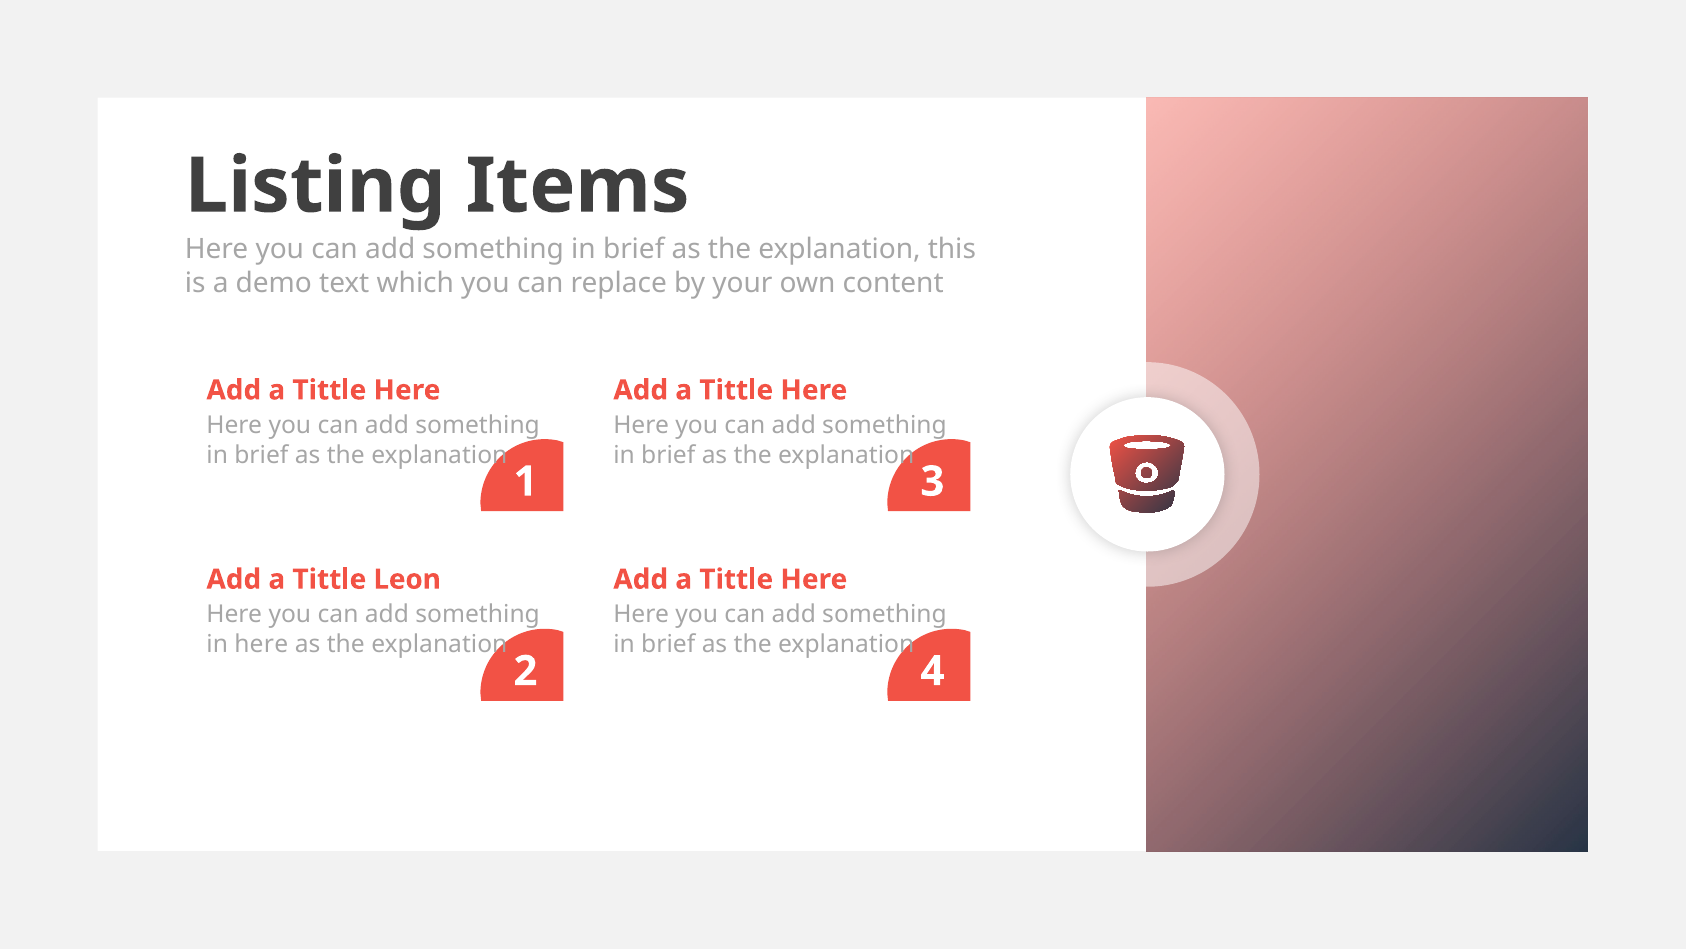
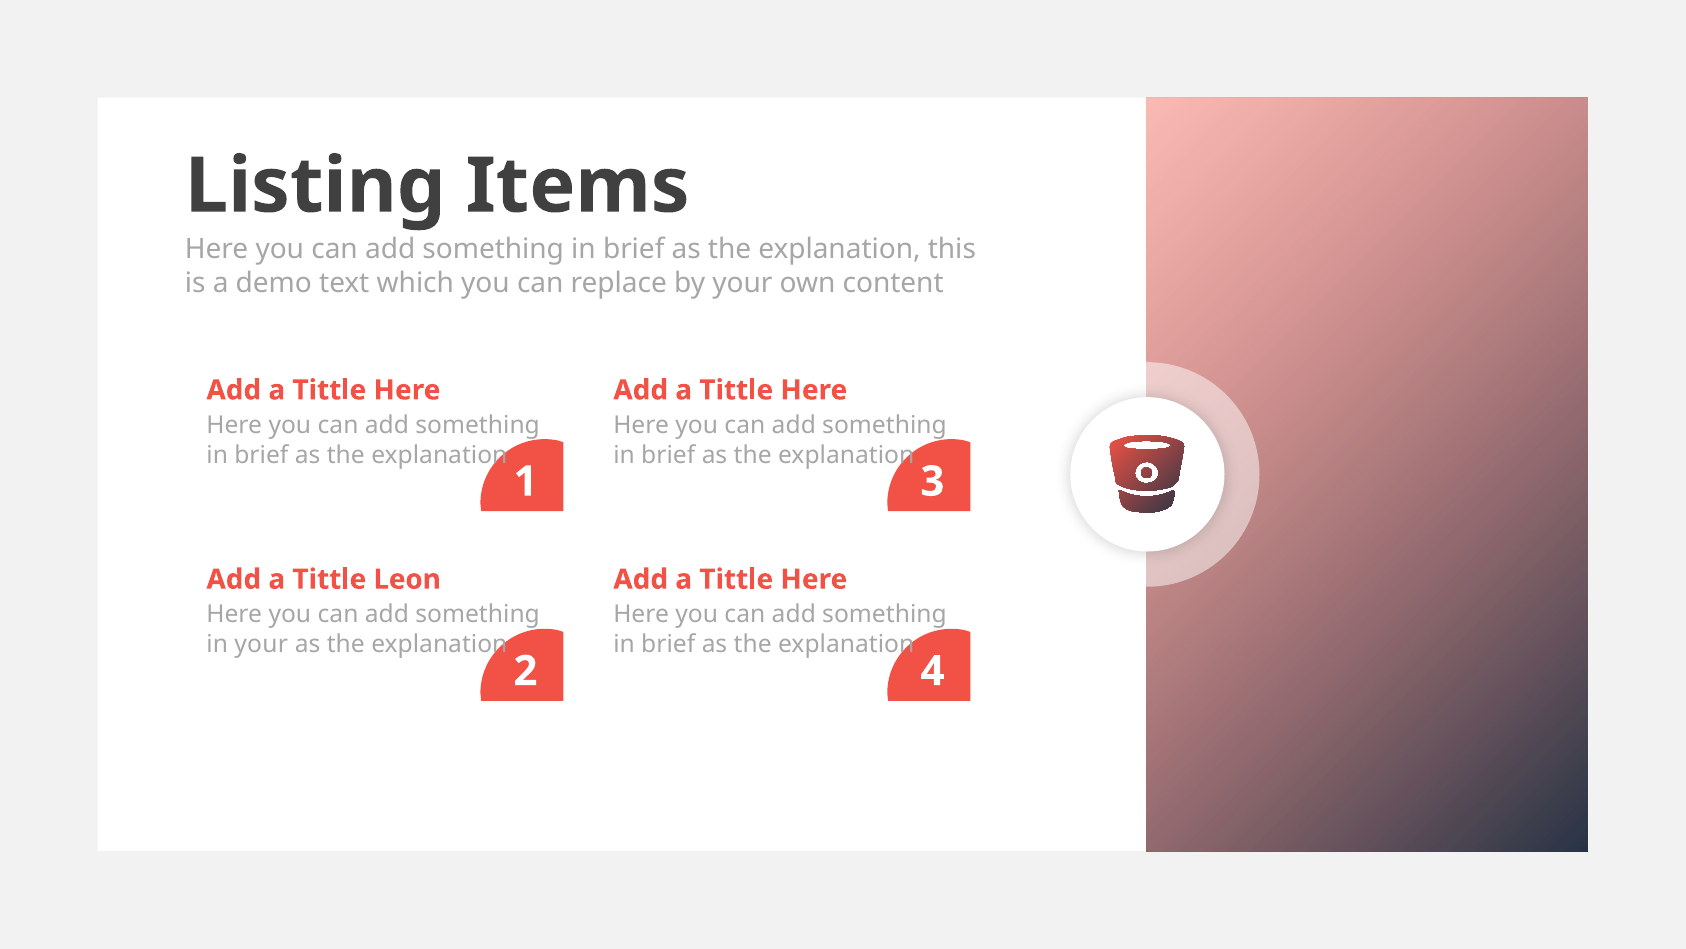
in here: here -> your
